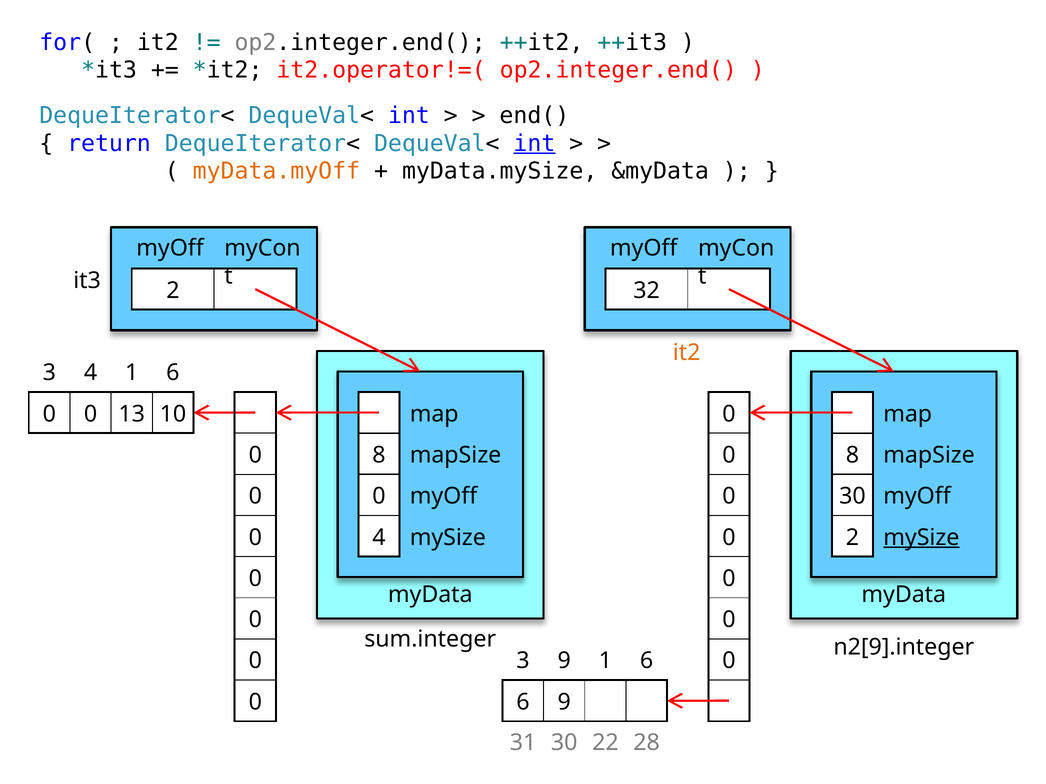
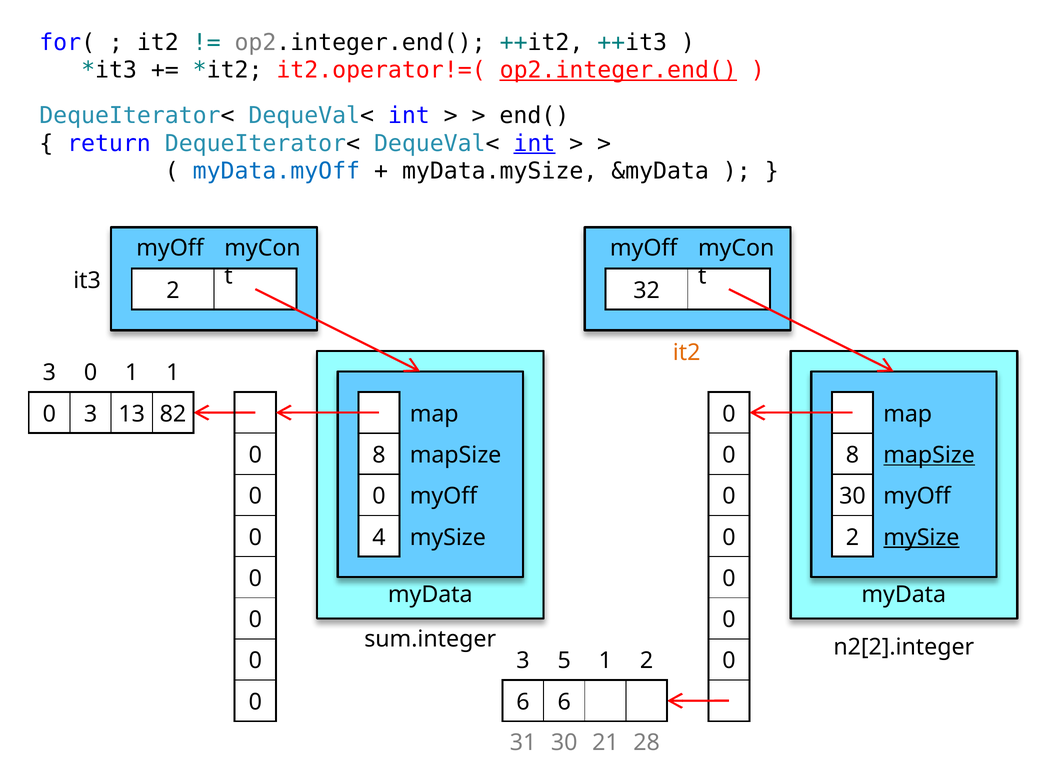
op2.integer.end( at (618, 70) underline: none -> present
myData.myOff colour: orange -> blue
3 4: 4 -> 0
6 at (173, 373): 6 -> 1
0 at (91, 414): 0 -> 3
10: 10 -> 82
mapSize at (929, 455) underline: none -> present
n2[9].integer: n2[9].integer -> n2[2].integer
3 9: 9 -> 5
6 at (647, 661): 6 -> 2
6 9: 9 -> 6
22: 22 -> 21
